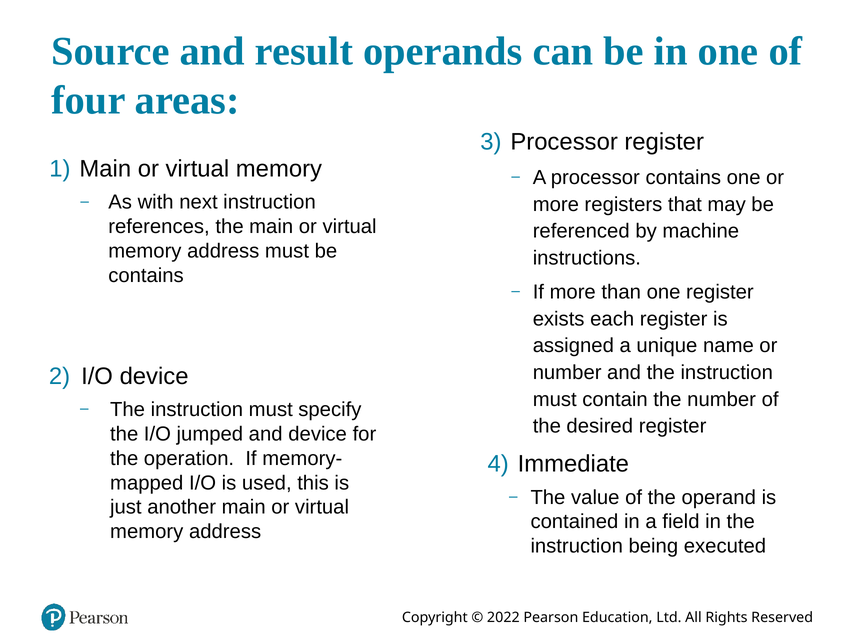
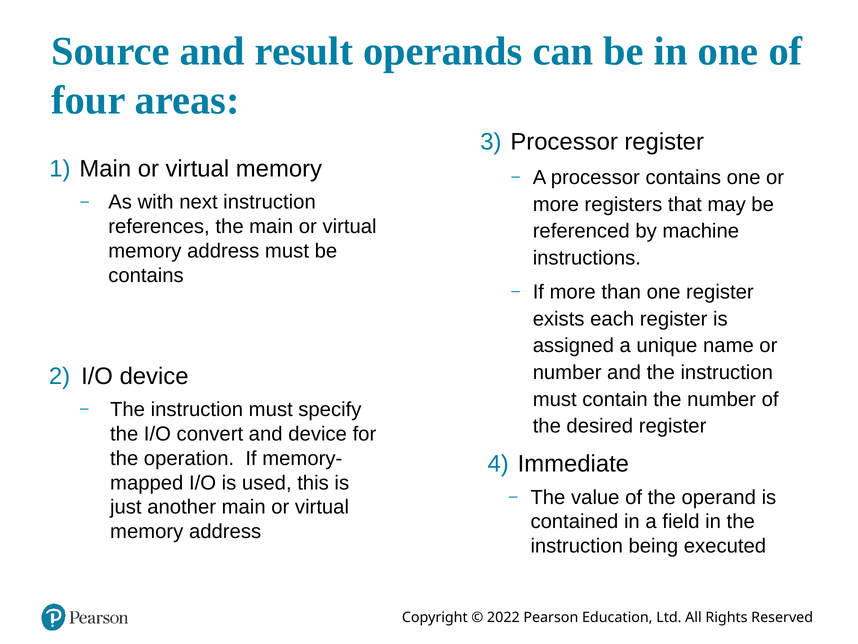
jumped: jumped -> convert
